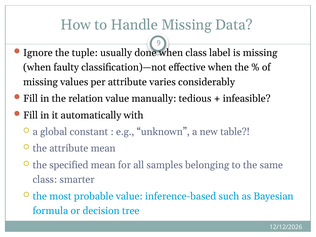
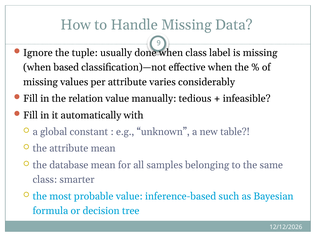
faulty: faulty -> based
specified: specified -> database
